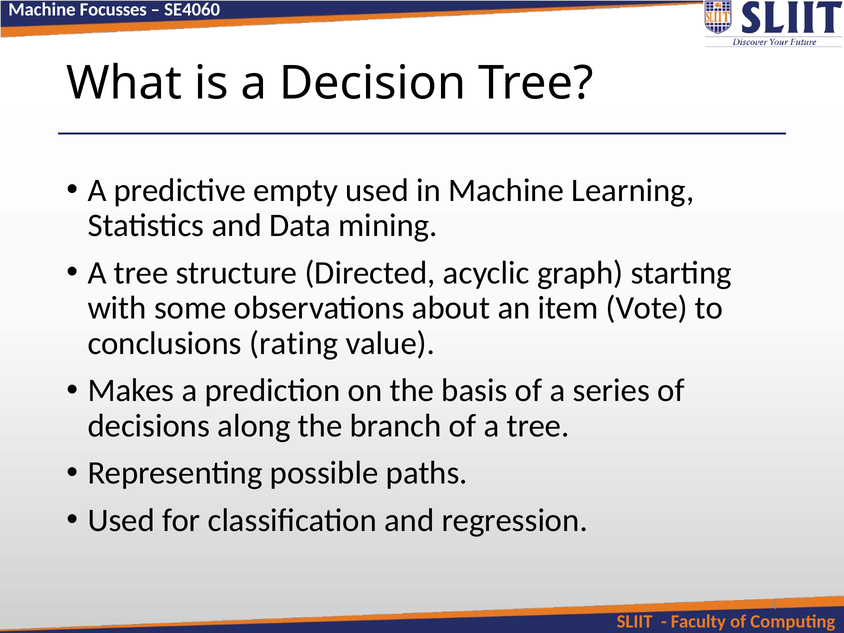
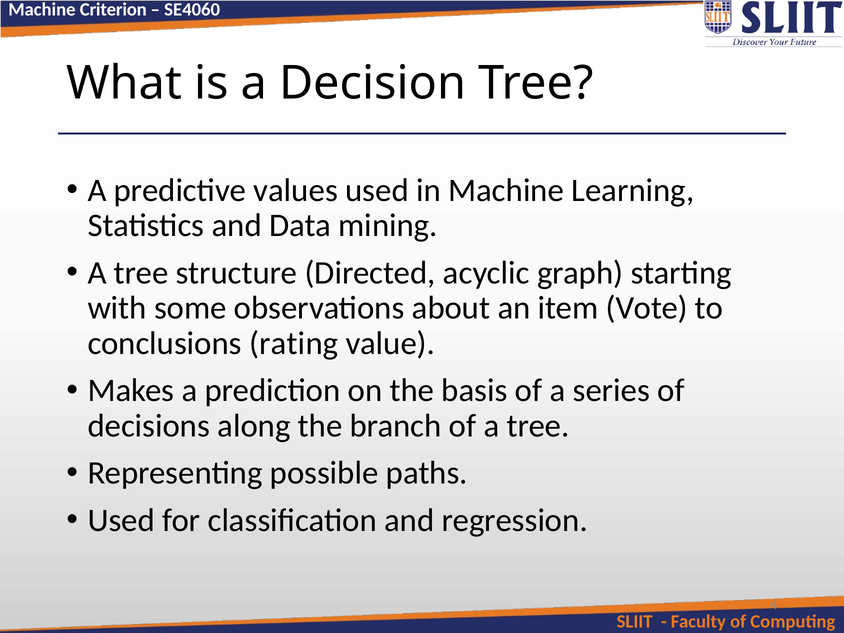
Focusses: Focusses -> Criterion
empty: empty -> values
